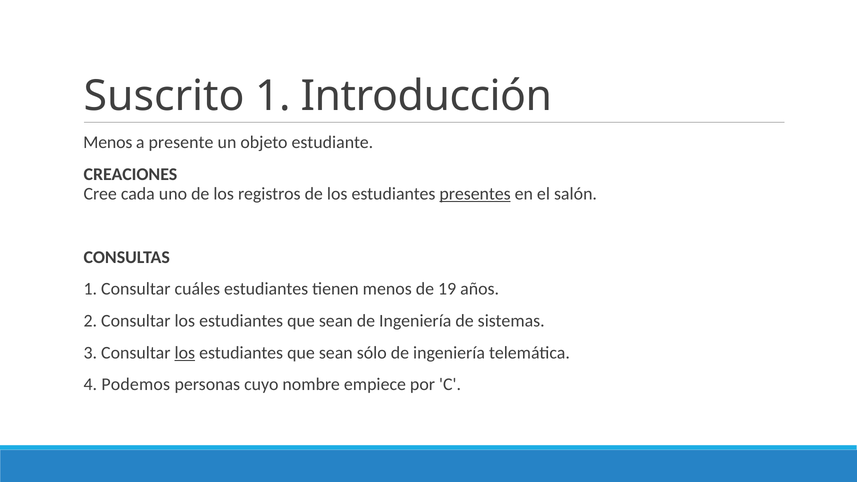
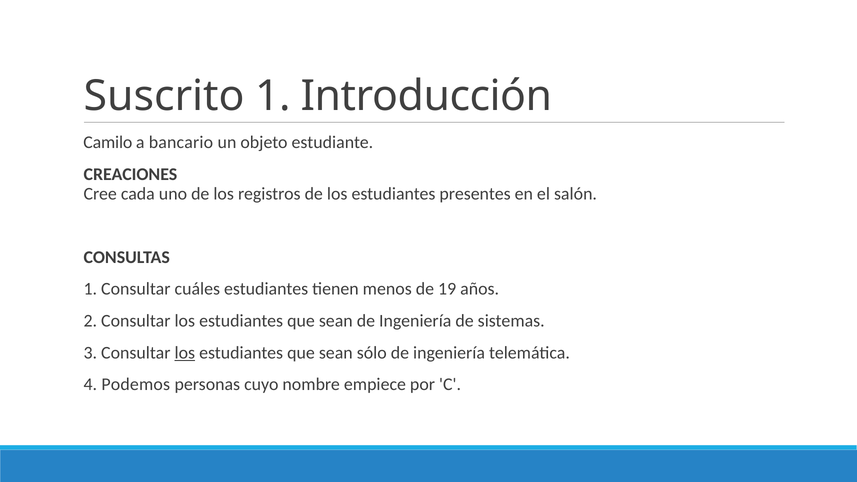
Menos at (108, 143): Menos -> Camilo
presente: presente -> bancario
presentes underline: present -> none
